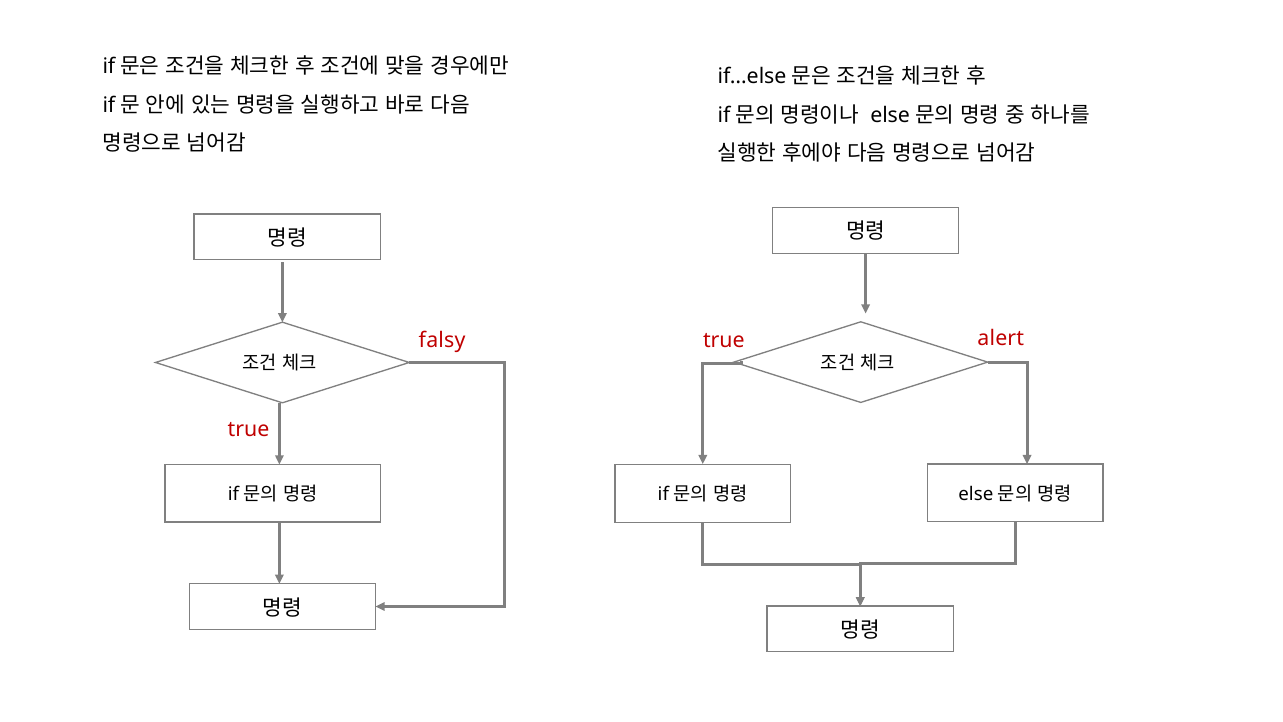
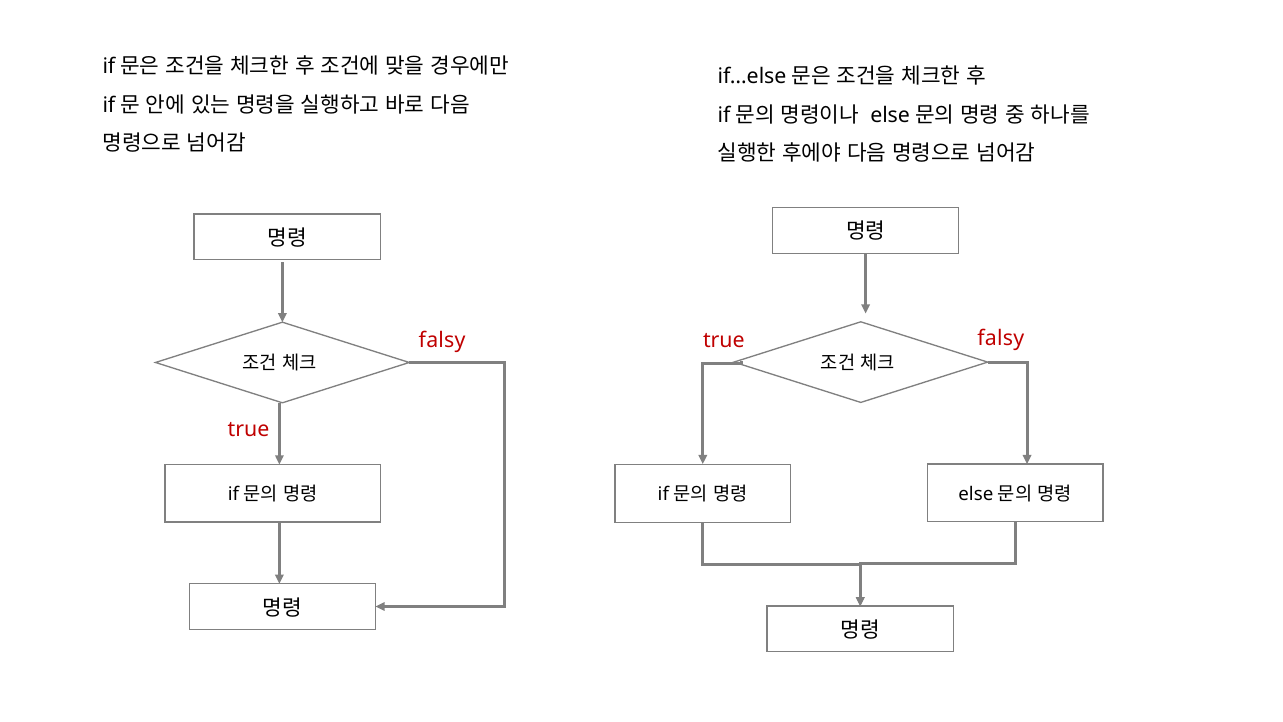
alert at (1001, 338): alert -> falsy
